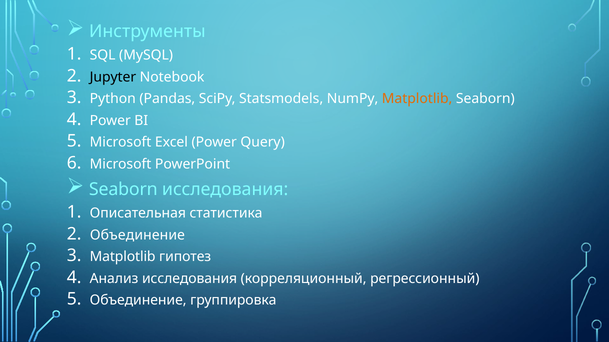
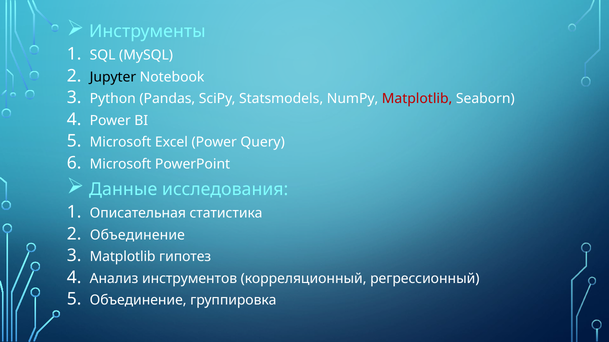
Matplotlib at (417, 99) colour: orange -> red
Seaborn at (123, 190): Seaborn -> Данные
Анализ исследования: исследования -> инструментов
